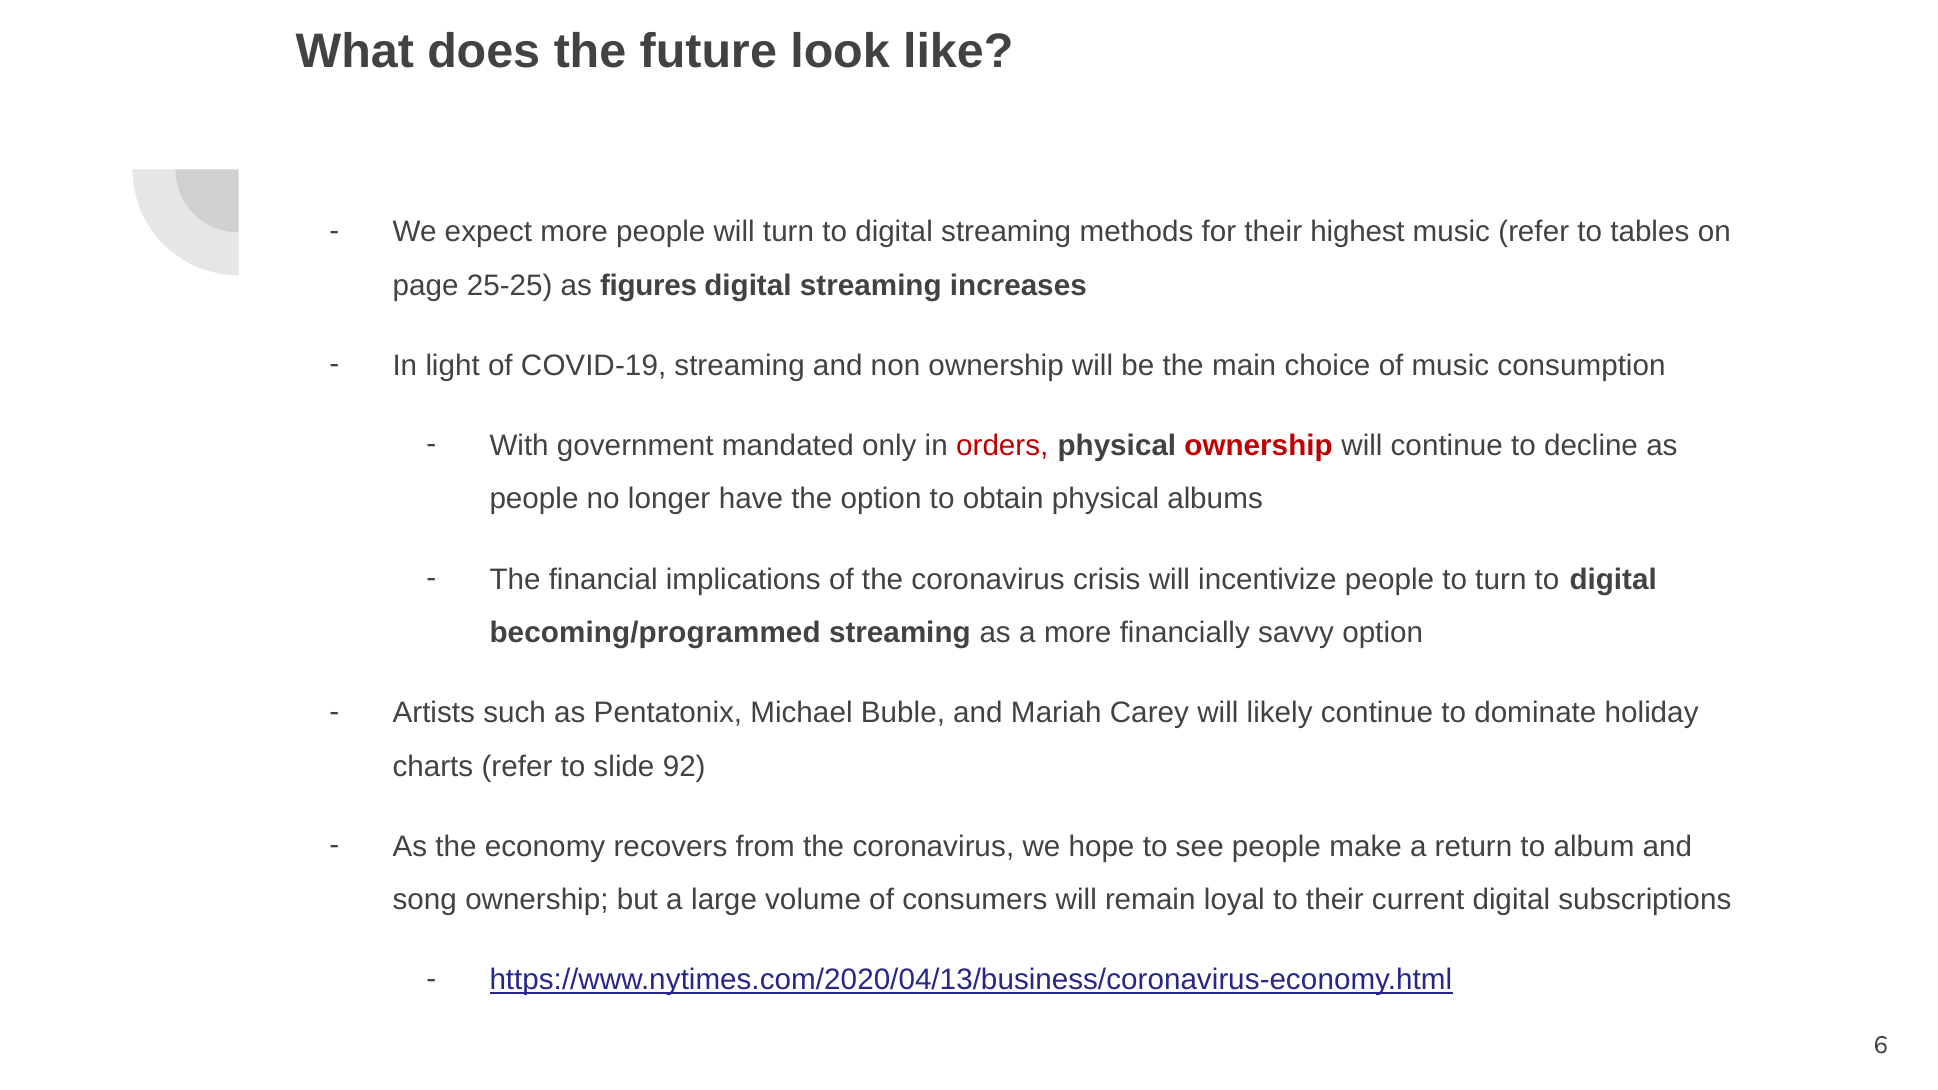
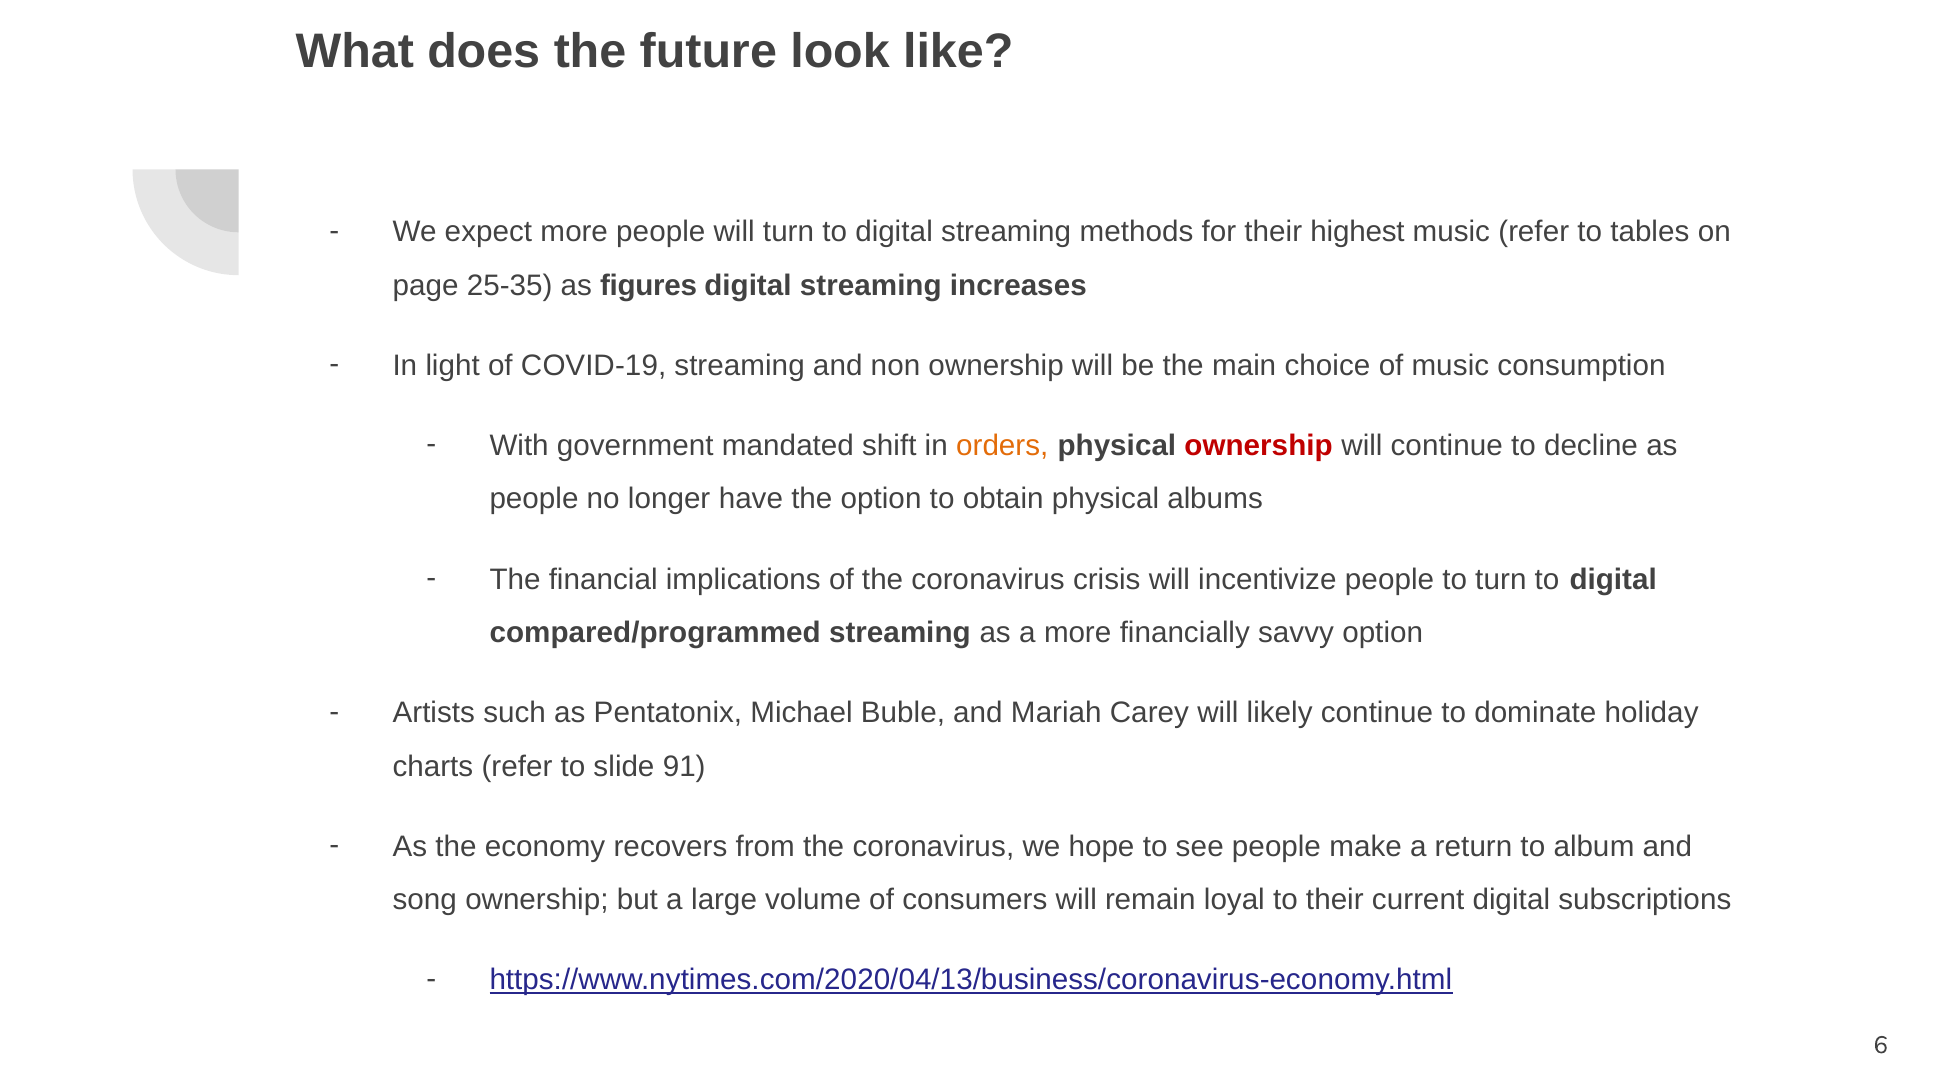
25-25: 25-25 -> 25-35
only: only -> shift
orders colour: red -> orange
becoming/programmed: becoming/programmed -> compared/programmed
92: 92 -> 91
